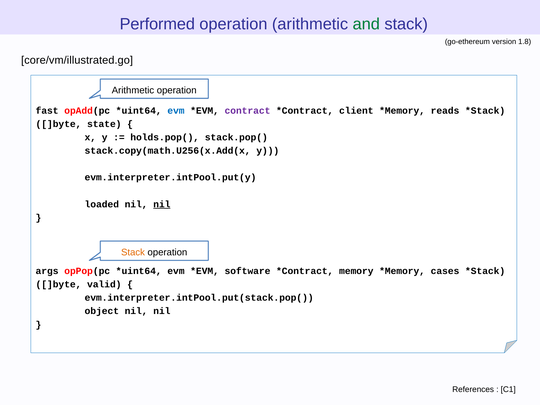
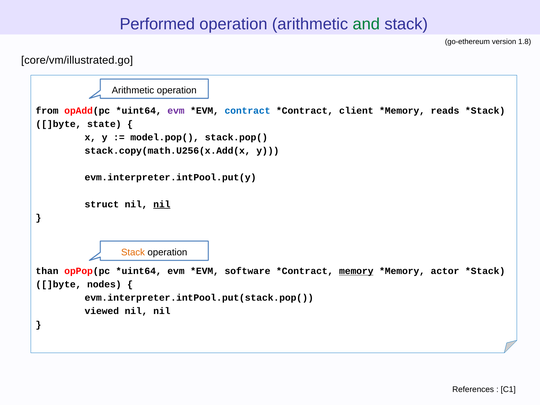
fast: fast -> from
evm at (176, 111) colour: blue -> purple
contract colour: purple -> blue
holds.pop(: holds.pop( -> model.pop(
loaded: loaded -> struct
args: args -> than
memory underline: none -> present
cases: cases -> actor
valid: valid -> nodes
object: object -> viewed
